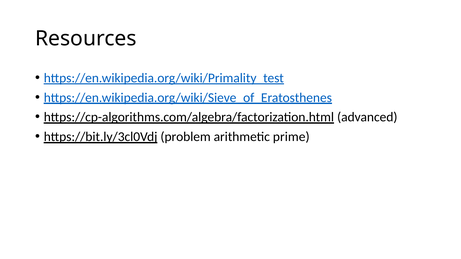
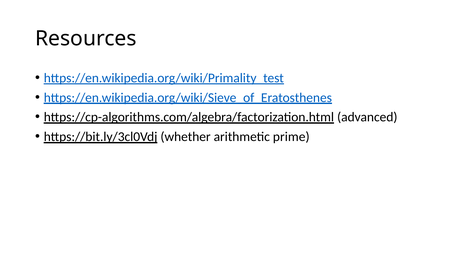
problem: problem -> whether
